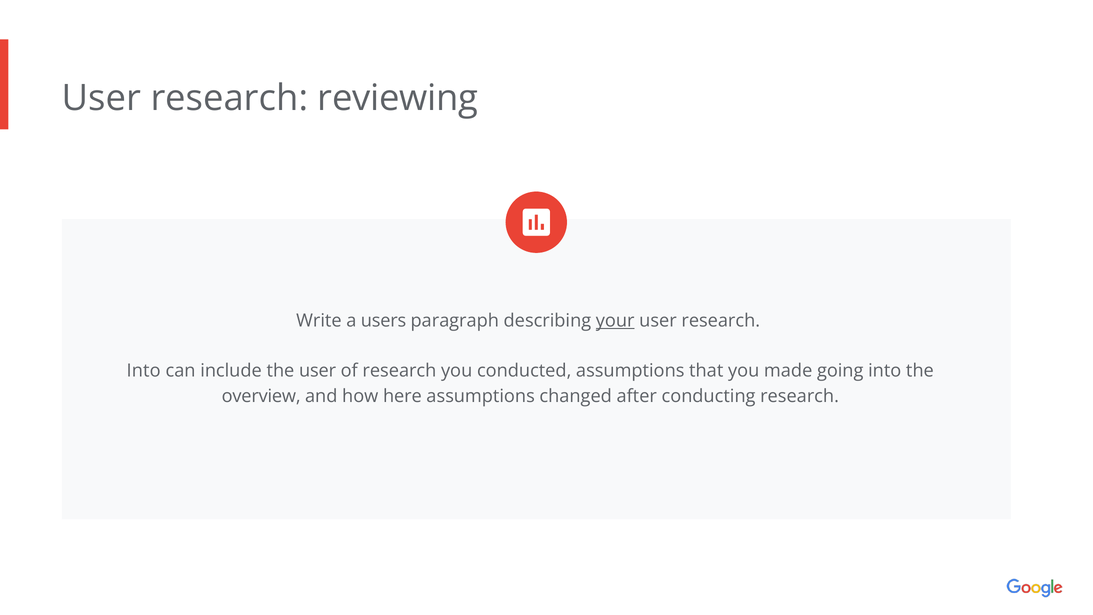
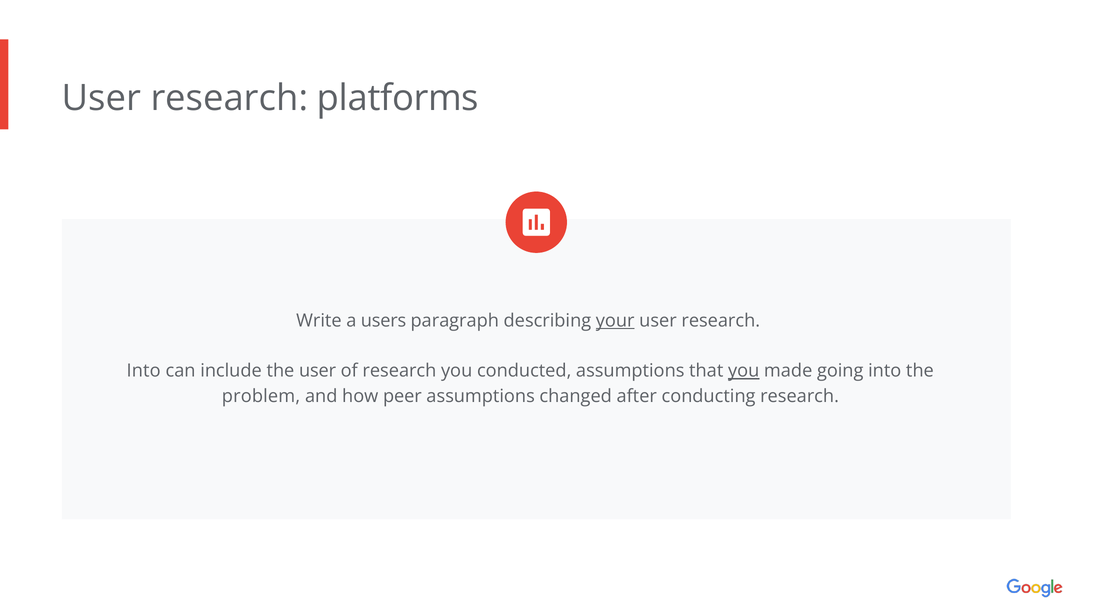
reviewing: reviewing -> platforms
you at (744, 371) underline: none -> present
overview: overview -> problem
here: here -> peer
